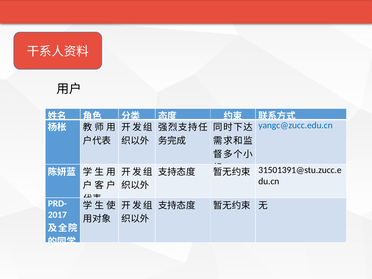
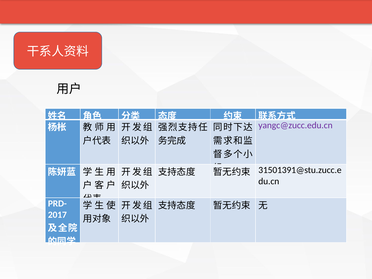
yangc@zucc.edu.cn colour: blue -> purple
